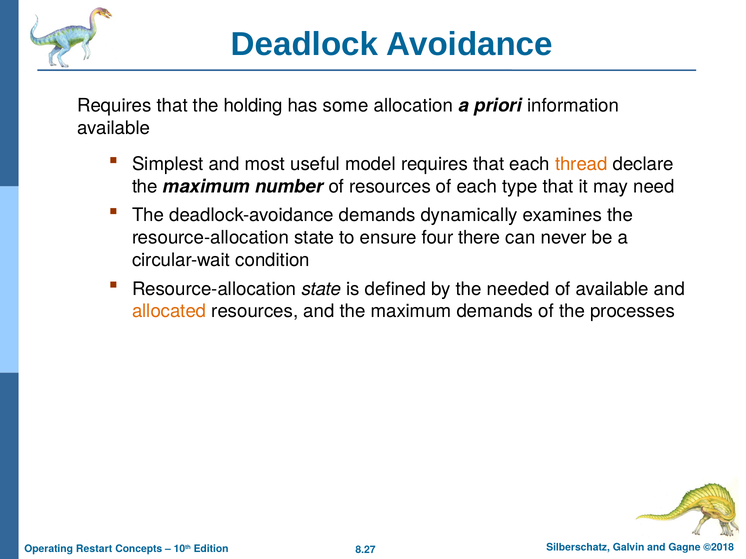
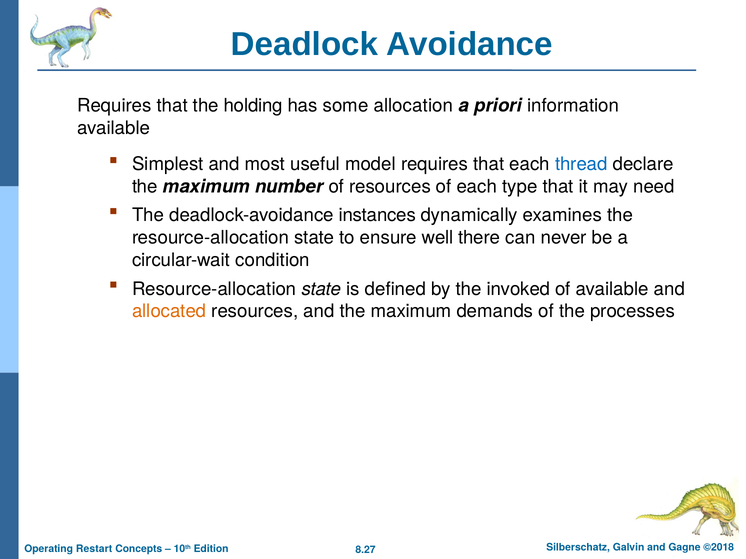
thread colour: orange -> blue
deadlock-avoidance demands: demands -> instances
four: four -> well
needed: needed -> invoked
